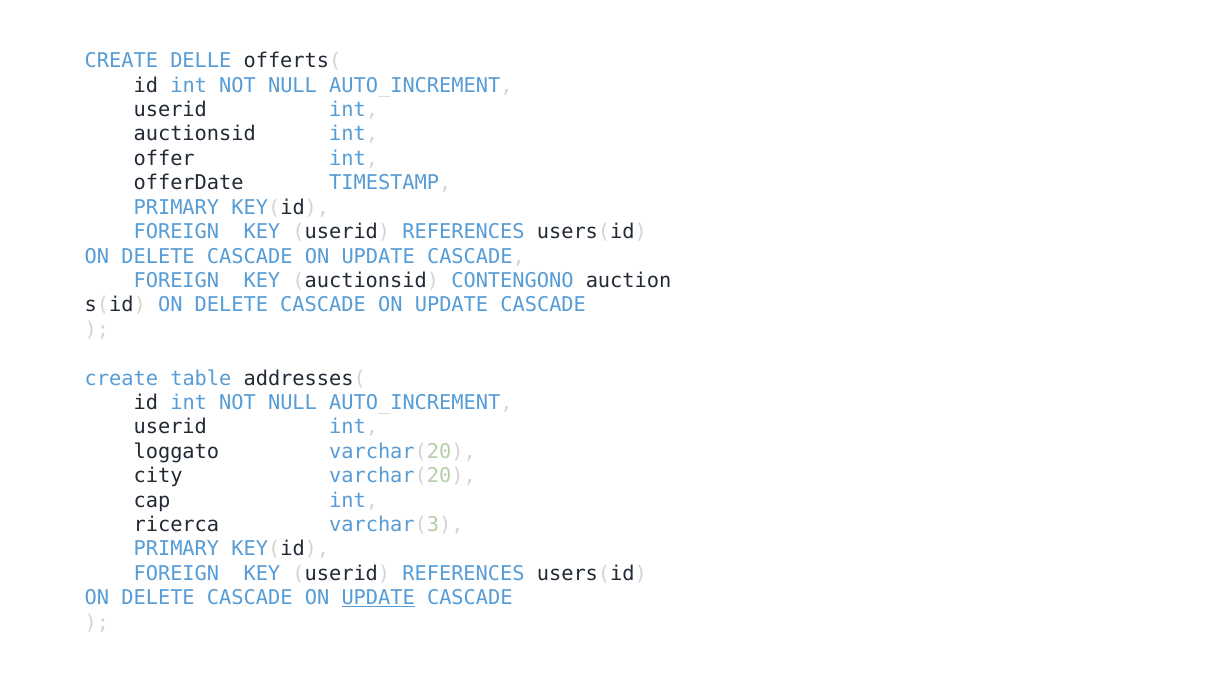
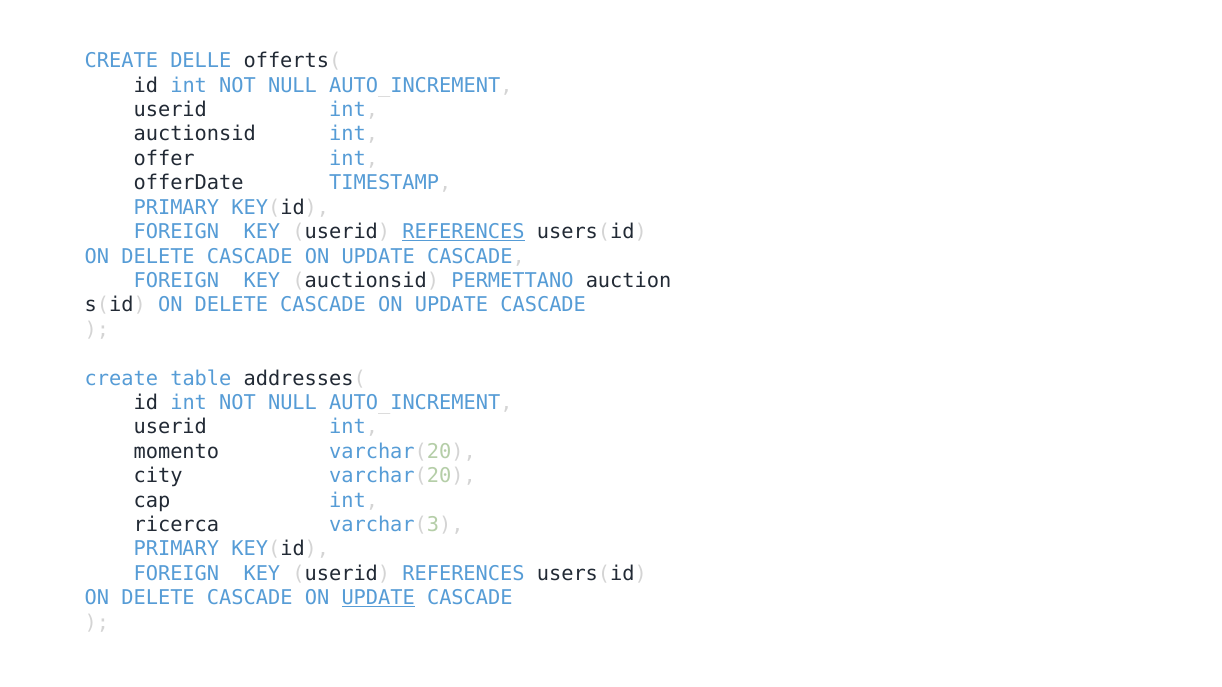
REFERENCES at (464, 232) underline: none -> present
CONTENGONO: CONTENGONO -> PERMETTANO
loggato: loggato -> momento
